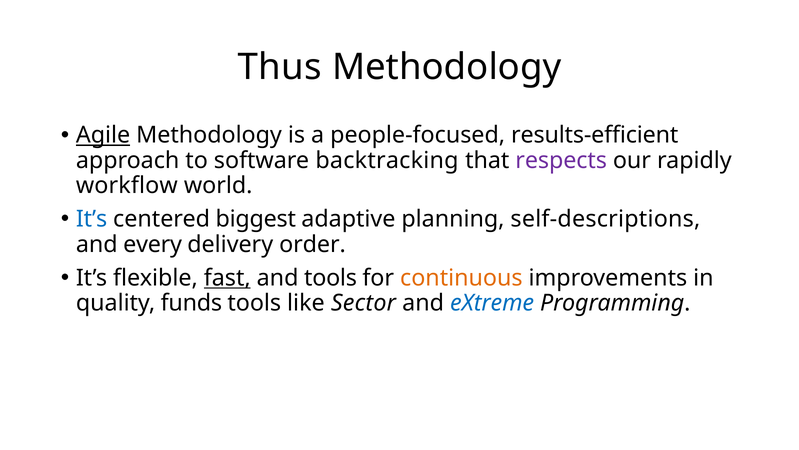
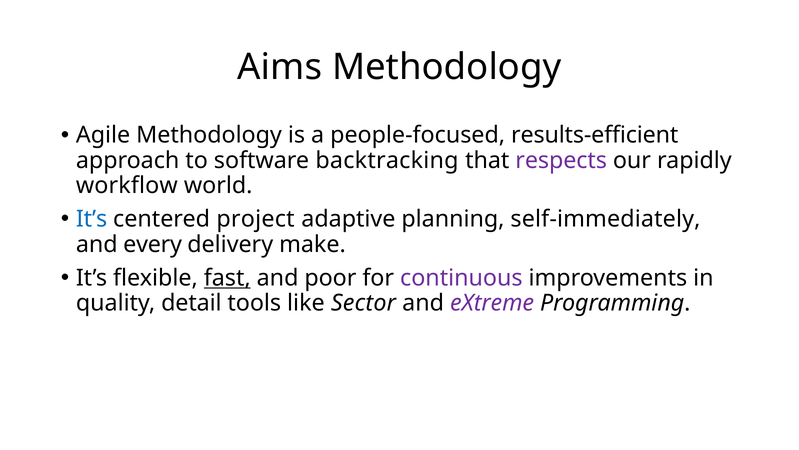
Thus: Thus -> Aims
Agile underline: present -> none
biggest: biggest -> project
self-descriptions: self-descriptions -> self-immediately
order: order -> make
and tools: tools -> poor
continuous colour: orange -> purple
funds: funds -> detail
eXtreme colour: blue -> purple
